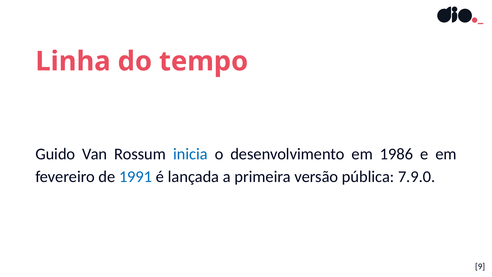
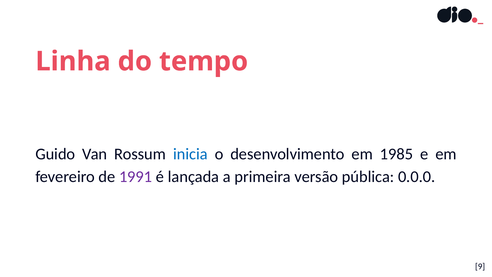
1986: 1986 -> 1985
1991 colour: blue -> purple
7.9.0: 7.9.0 -> 0.0.0
